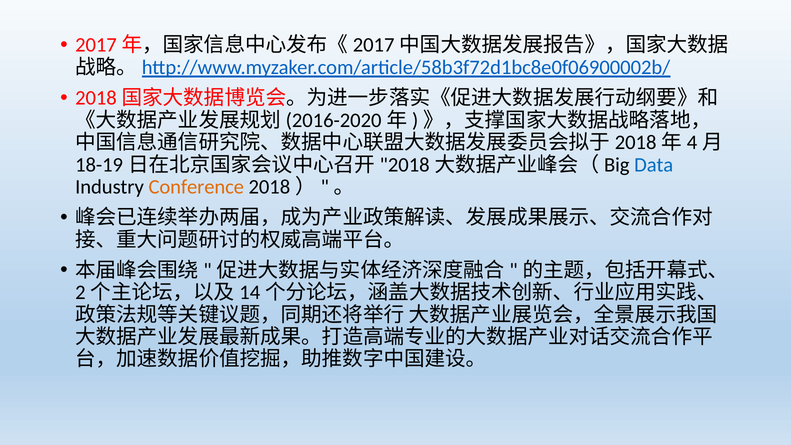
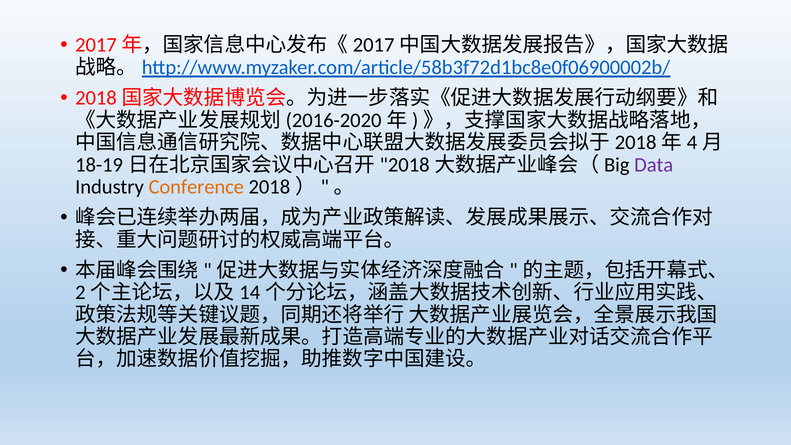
Data colour: blue -> purple
